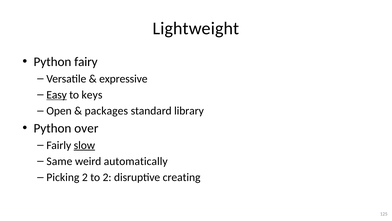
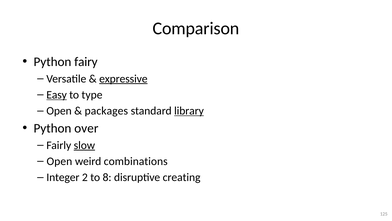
Lightweight: Lightweight -> Comparison
expressive underline: none -> present
keys: keys -> type
library underline: none -> present
Same at (59, 161): Same -> Open
automatically: automatically -> combinations
Picking: Picking -> Integer
to 2: 2 -> 8
